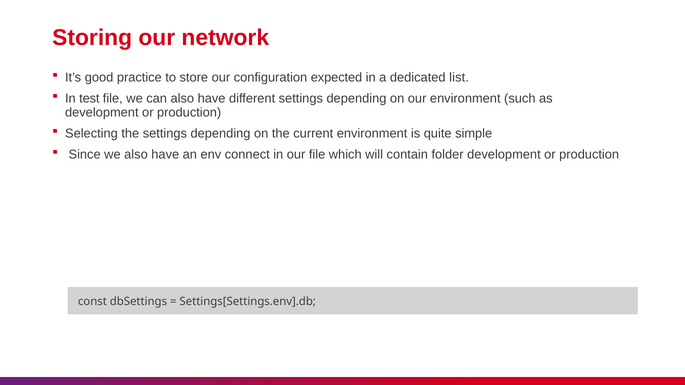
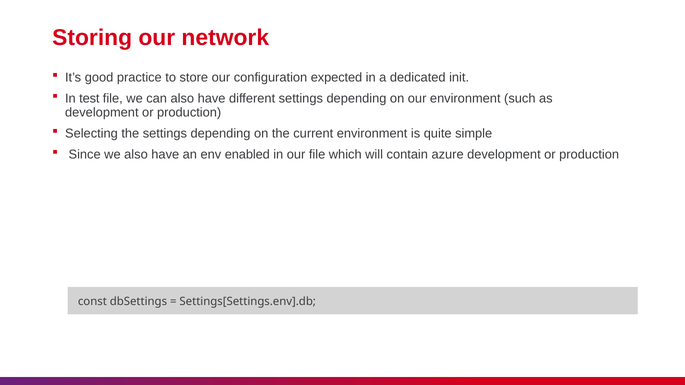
list: list -> init
connect: connect -> enabled
folder: folder -> azure
